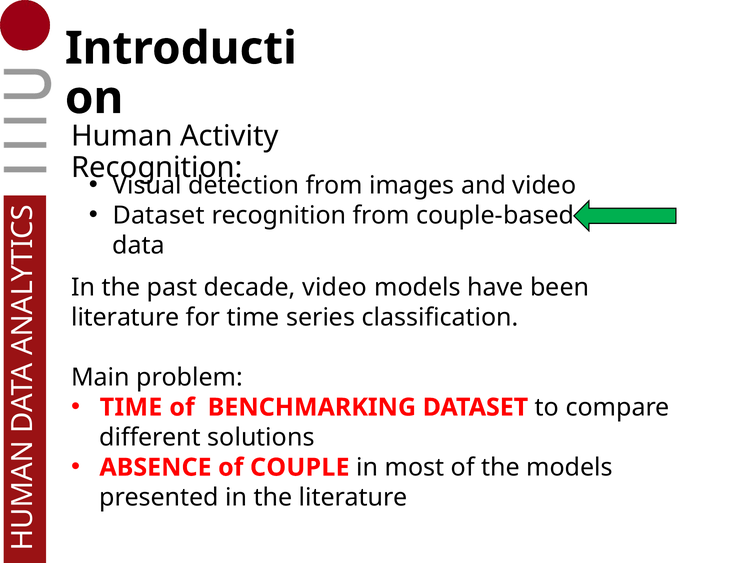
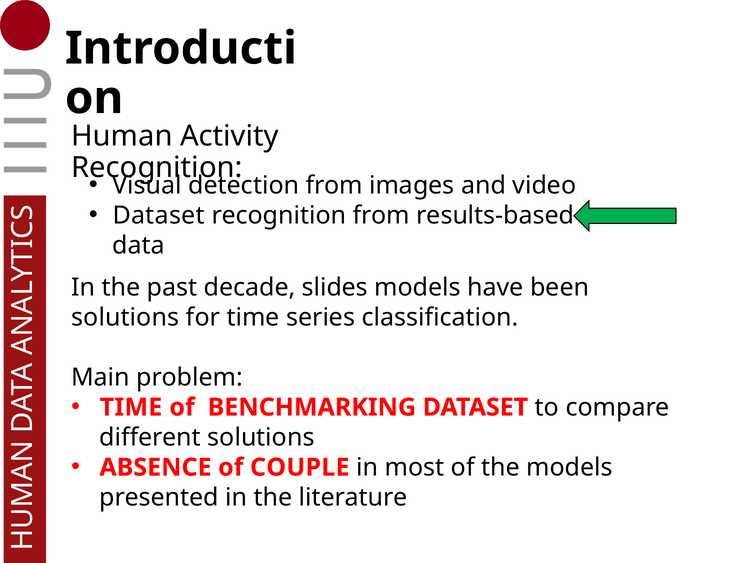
couple-based: couple-based -> results-based
decade video: video -> slides
literature at (125, 317): literature -> solutions
